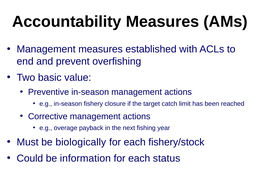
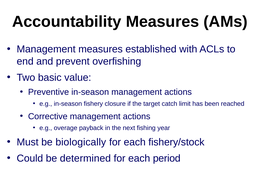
information: information -> determined
status: status -> period
